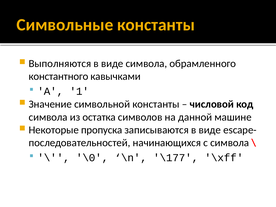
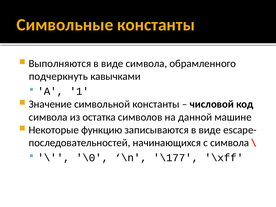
константного: константного -> подчеркнуть
пропуска: пропуска -> функцию
